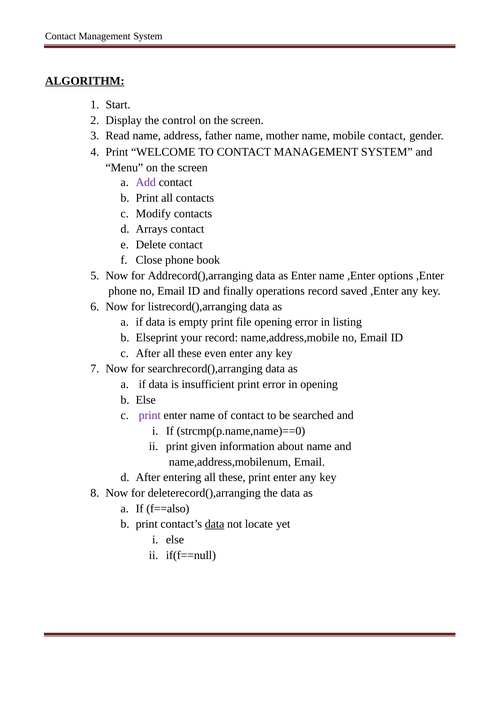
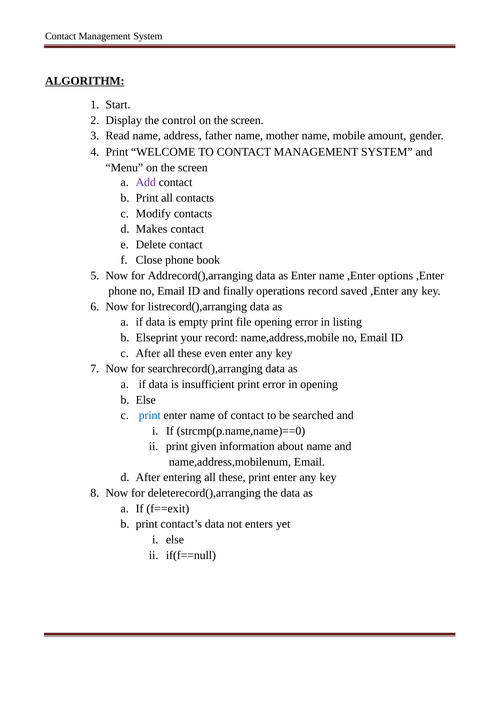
mobile contact: contact -> amount
Arrays: Arrays -> Makes
print at (150, 415) colour: purple -> blue
f==also: f==also -> f==exit
data at (215, 524) underline: present -> none
locate: locate -> enters
